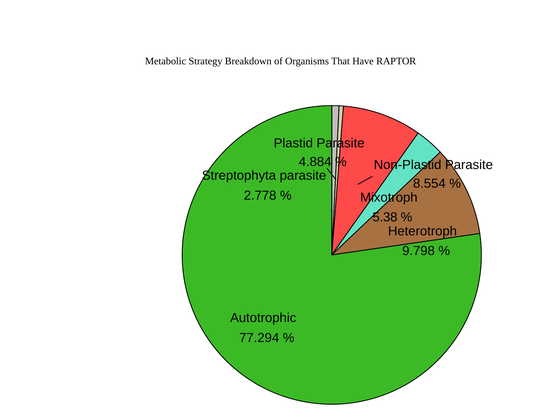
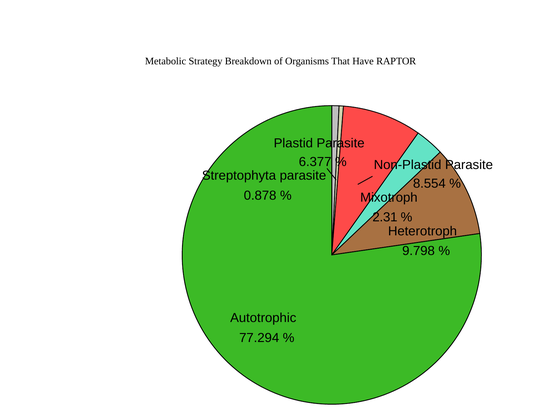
4.884: 4.884 -> 6.377
2.778: 2.778 -> 0.878
5.38: 5.38 -> 2.31
